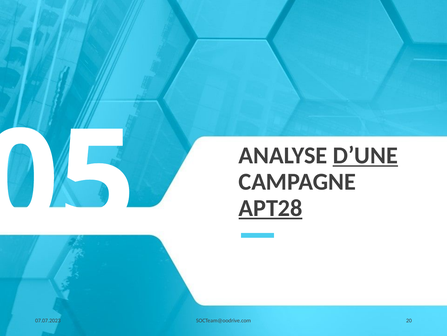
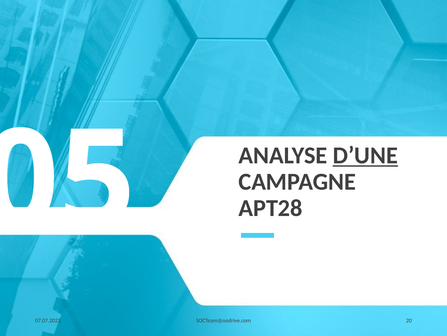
APT28 underline: present -> none
